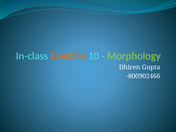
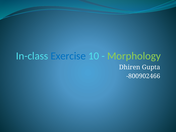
Exercise colour: orange -> blue
